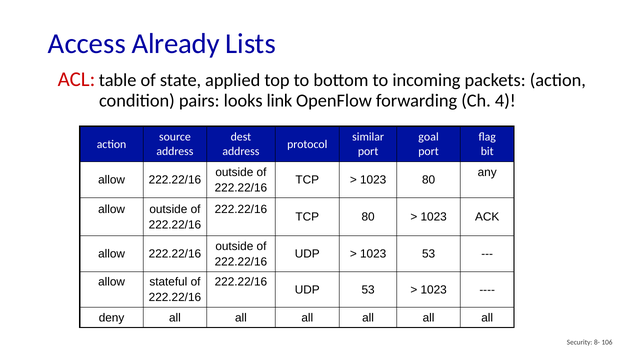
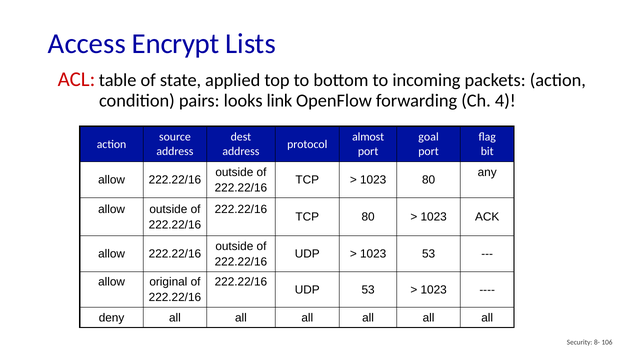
Already: Already -> Encrypt
similar: similar -> almost
stateful: stateful -> original
